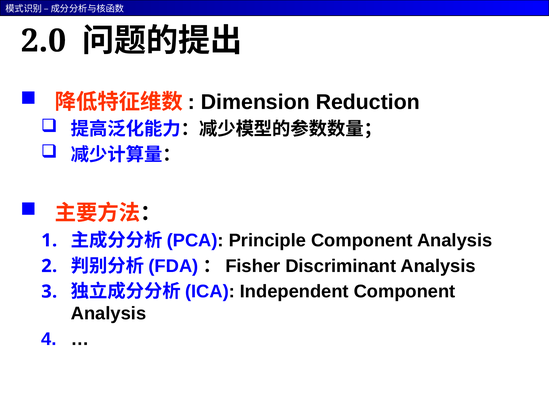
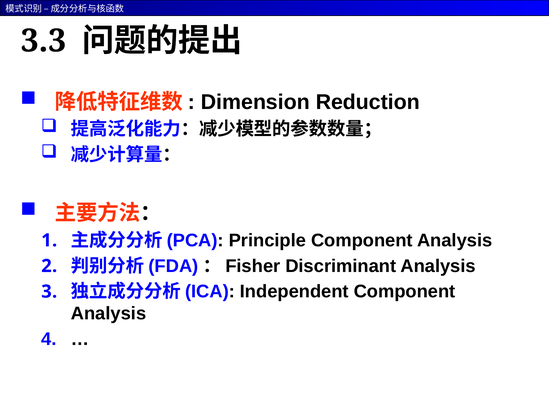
2.0: 2.0 -> 3.3
